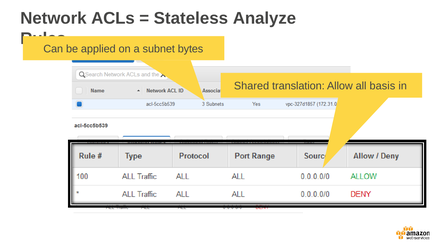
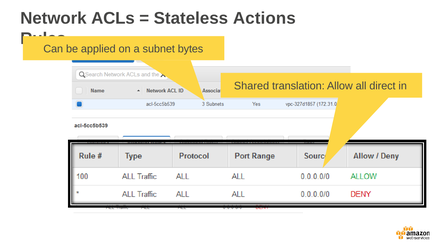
Analyze: Analyze -> Actions
basis: basis -> direct
